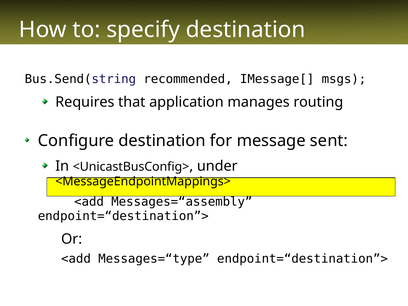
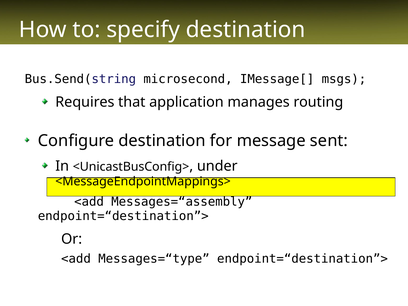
recommended: recommended -> microsecond
